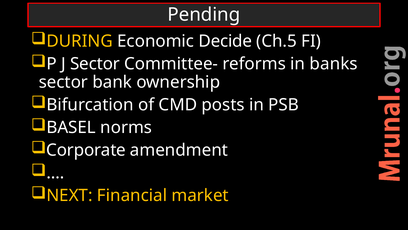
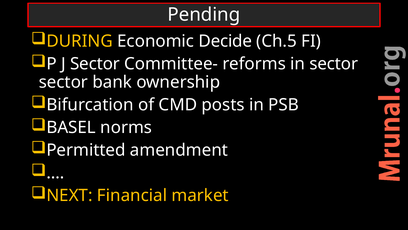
in banks: banks -> sector
Corporate: Corporate -> Permitted
